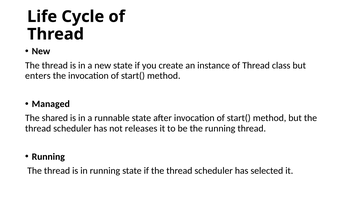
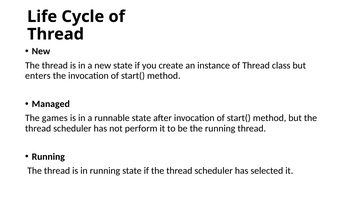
shared: shared -> games
releases: releases -> perform
